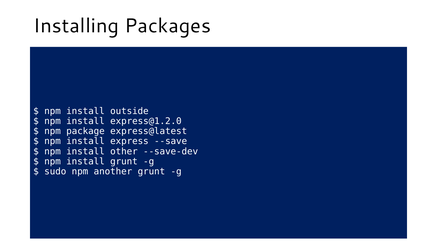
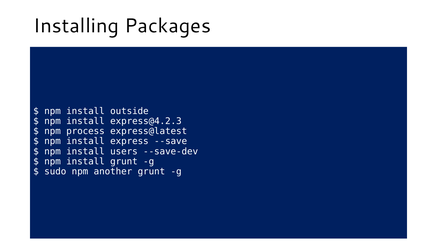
express@1.2.0: express@1.2.0 -> express@4.2.3
package: package -> process
other: other -> users
